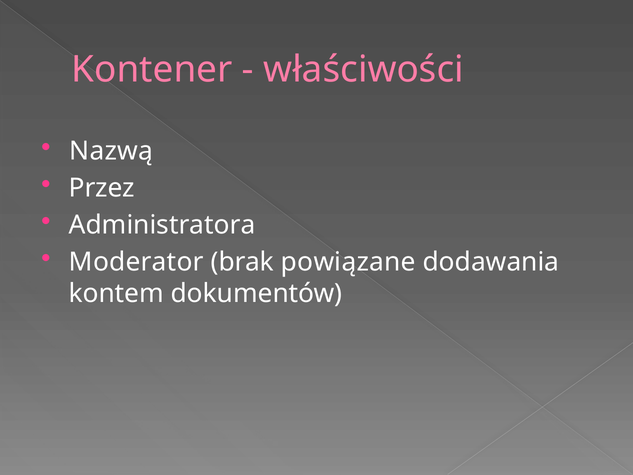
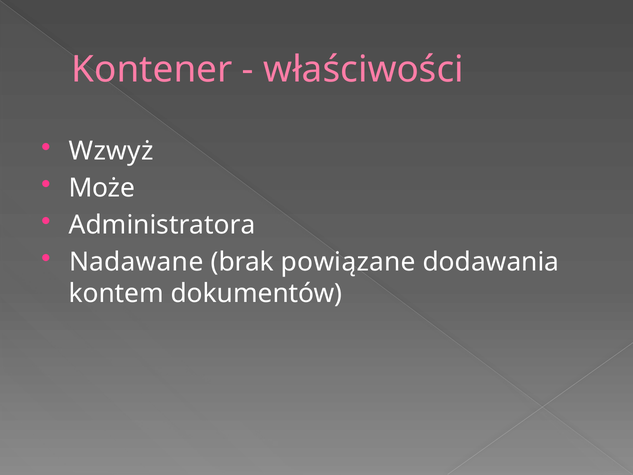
Nazwą: Nazwą -> Wzwyż
Przez: Przez -> Może
Moderator: Moderator -> Nadawane
